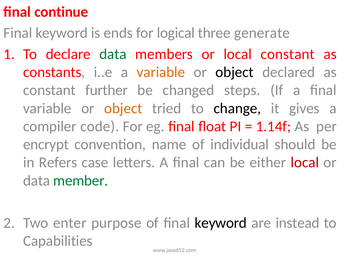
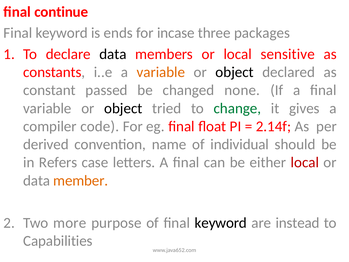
logical: logical -> incase
generate: generate -> packages
data at (113, 54) colour: green -> black
local constant: constant -> sensitive
further: further -> passed
steps: steps -> none
object at (123, 108) colour: orange -> black
change colour: black -> green
1.14f: 1.14f -> 2.14f
encrypt: encrypt -> derived
member colour: green -> orange
enter: enter -> more
